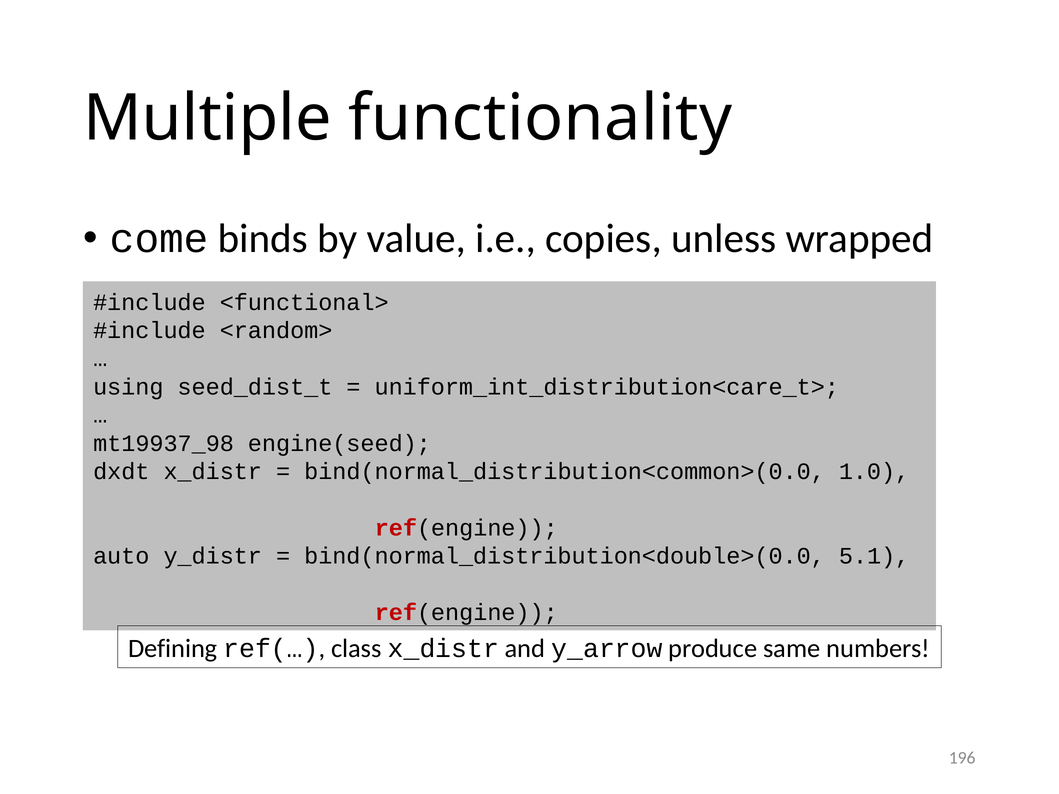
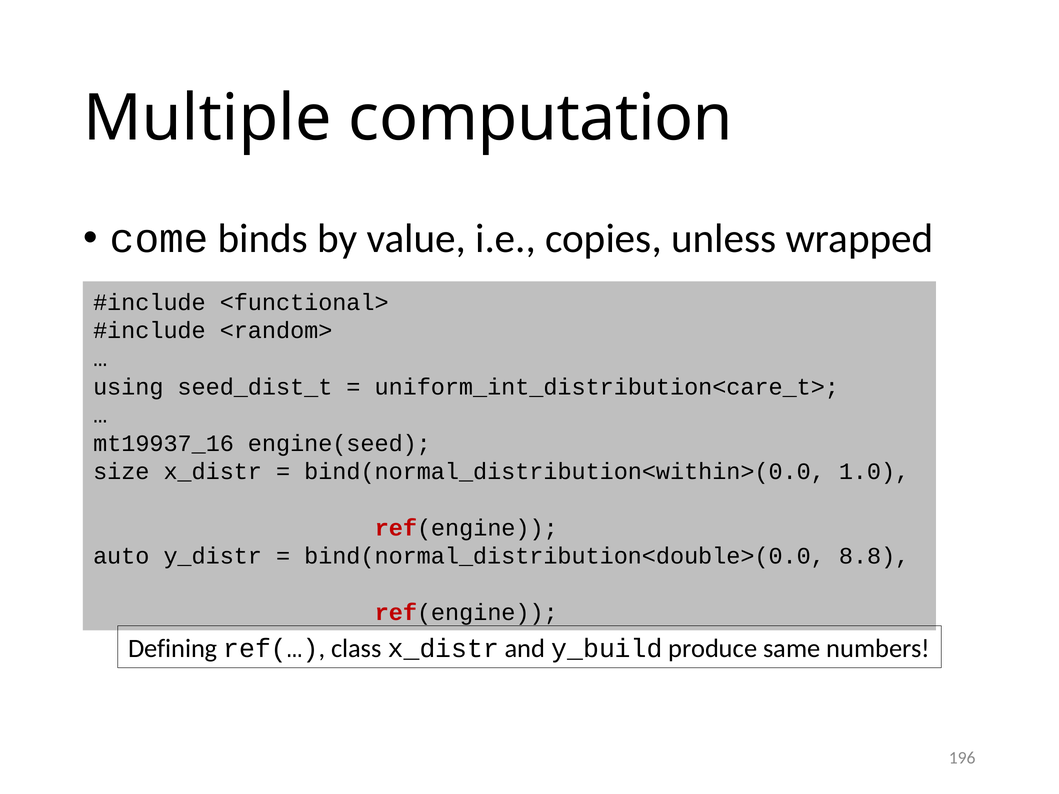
functionality: functionality -> computation
mt19937_98: mt19937_98 -> mt19937_16
dxdt: dxdt -> size
bind(normal_distribution<common>(0.0: bind(normal_distribution<common>(0.0 -> bind(normal_distribution<within>(0.0
5.1: 5.1 -> 8.8
y_arrow: y_arrow -> y_build
